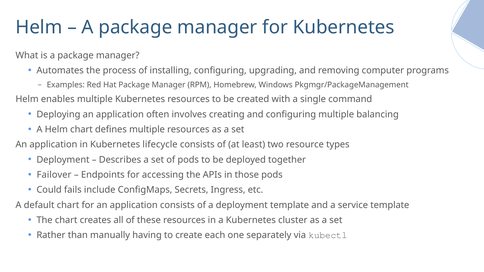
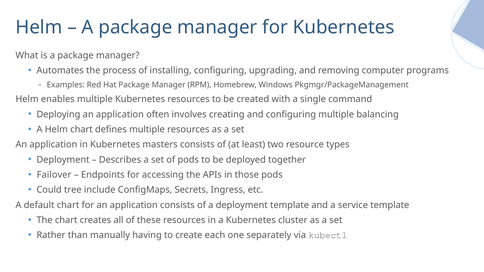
lifecycle: lifecycle -> masters
fails: fails -> tree
